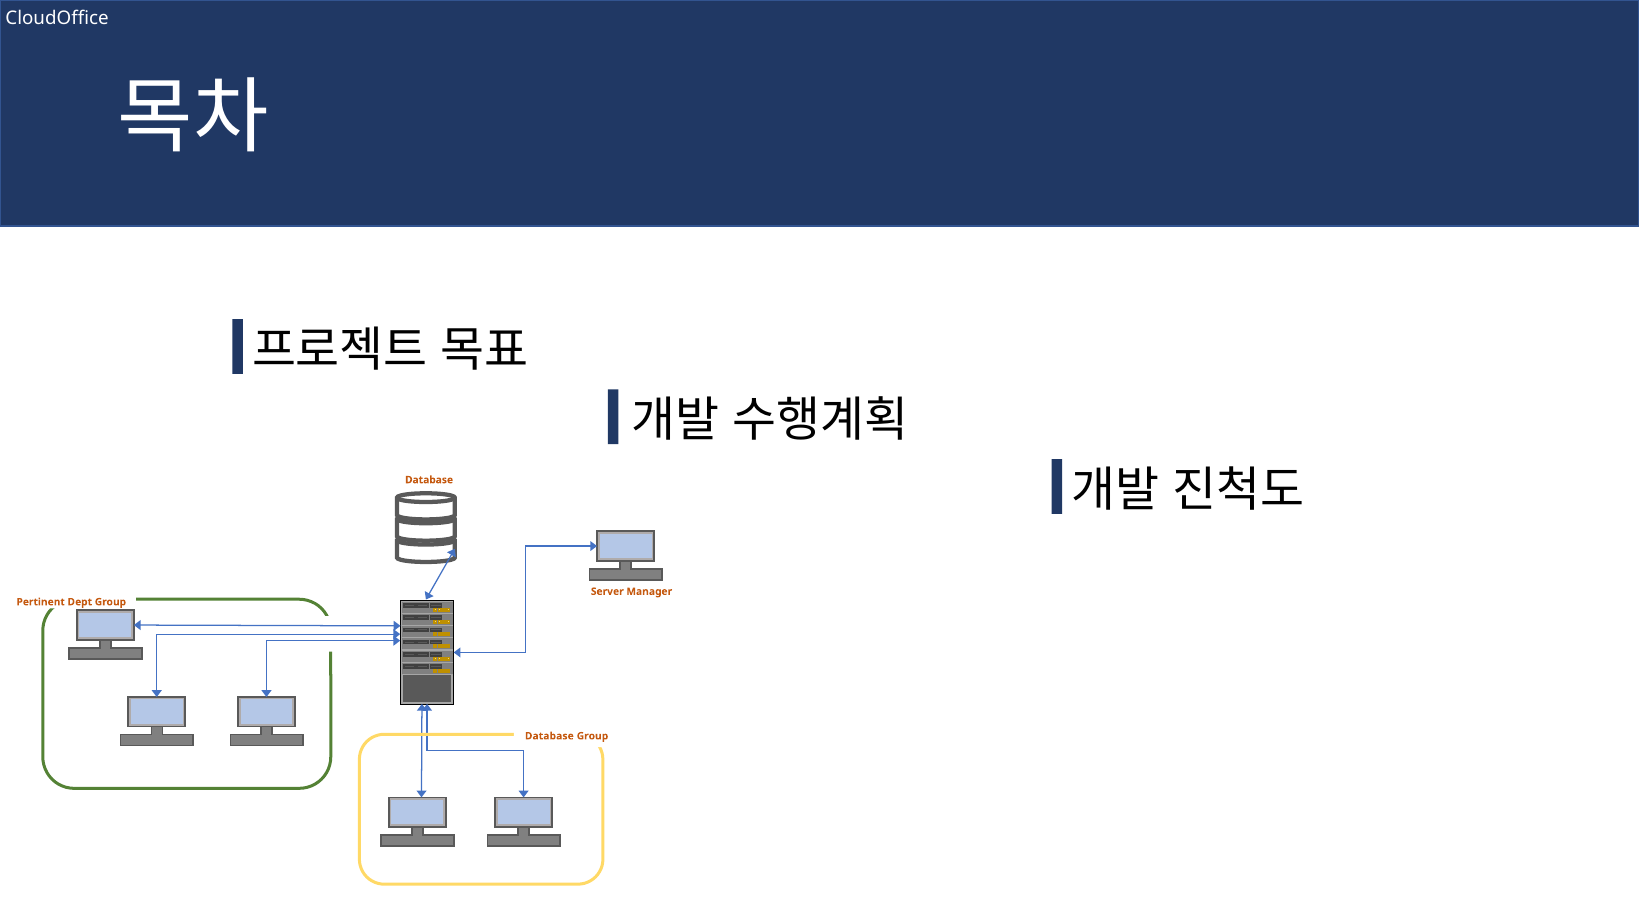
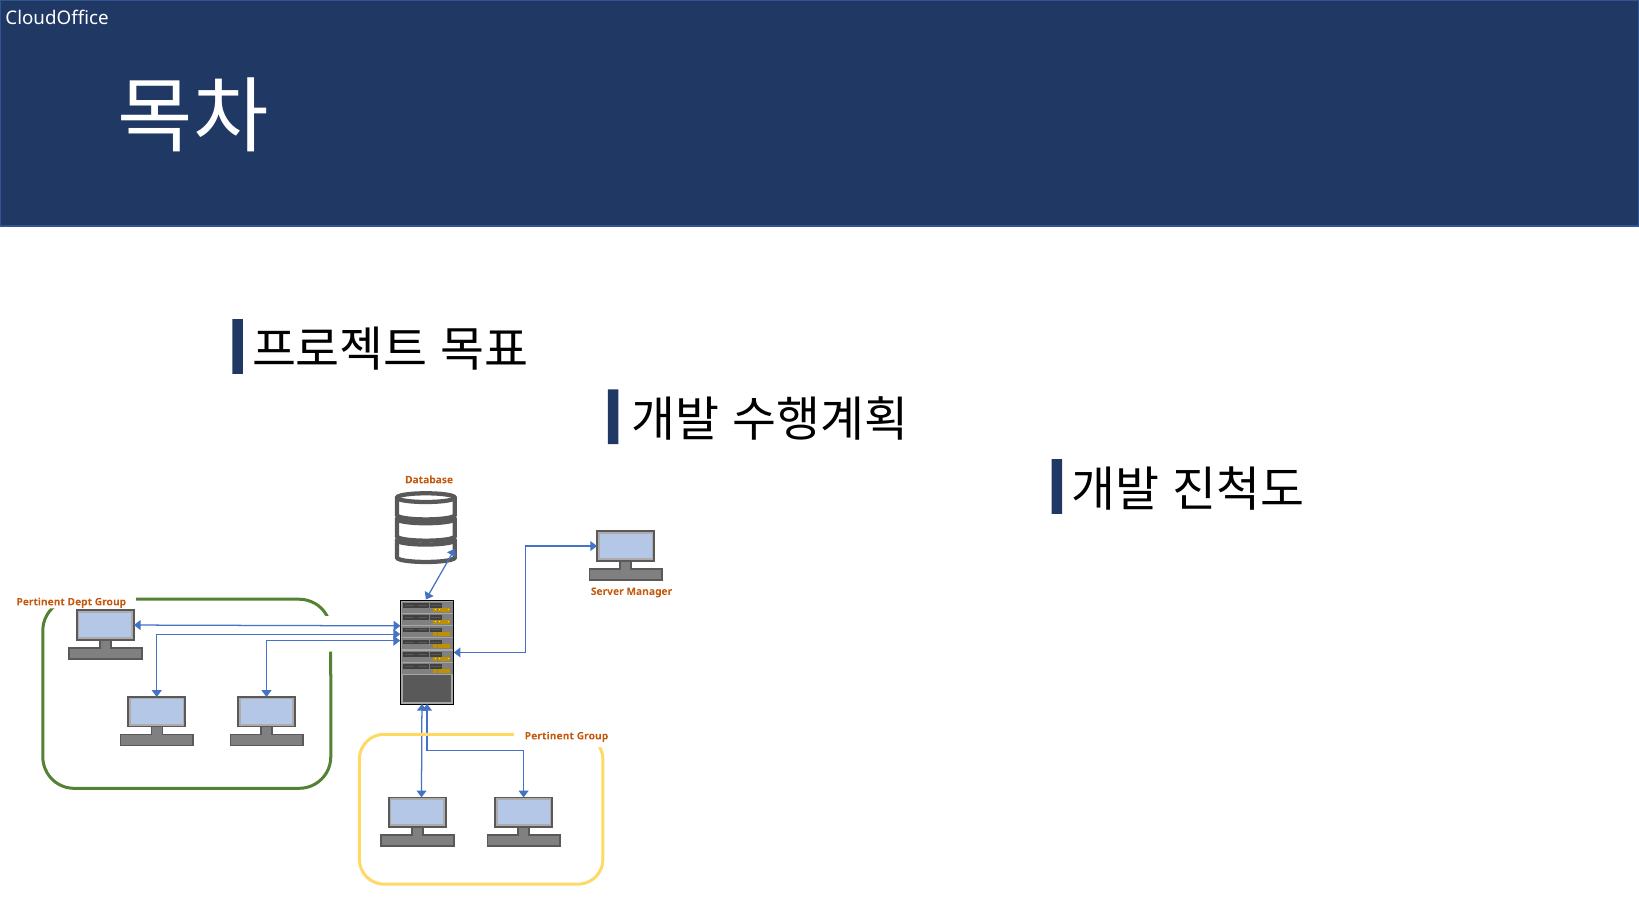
Database at (549, 736): Database -> Pertinent
